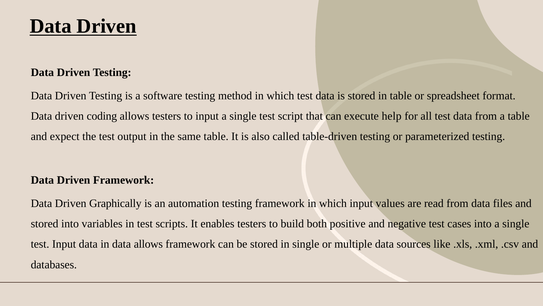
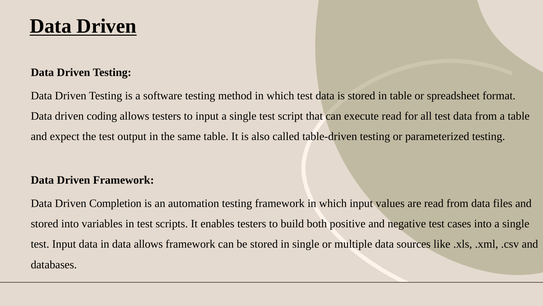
execute help: help -> read
Graphically: Graphically -> Completion
